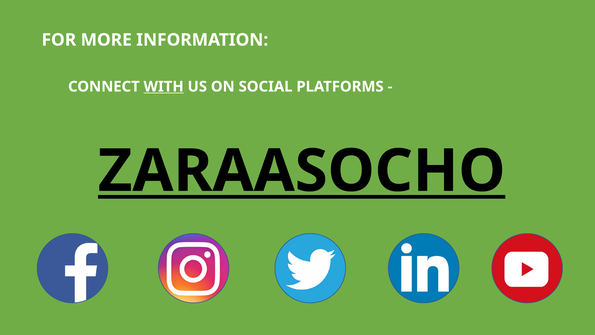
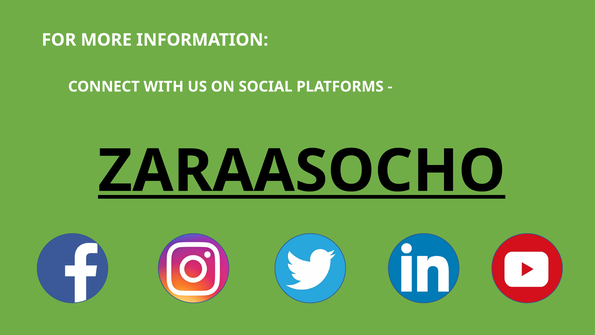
WITH underline: present -> none
